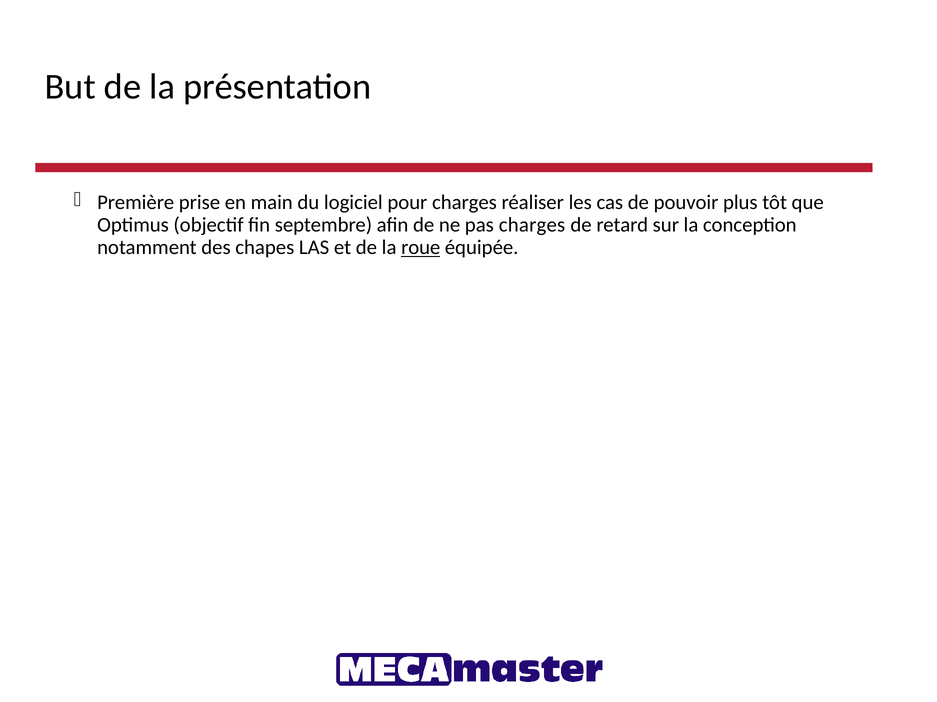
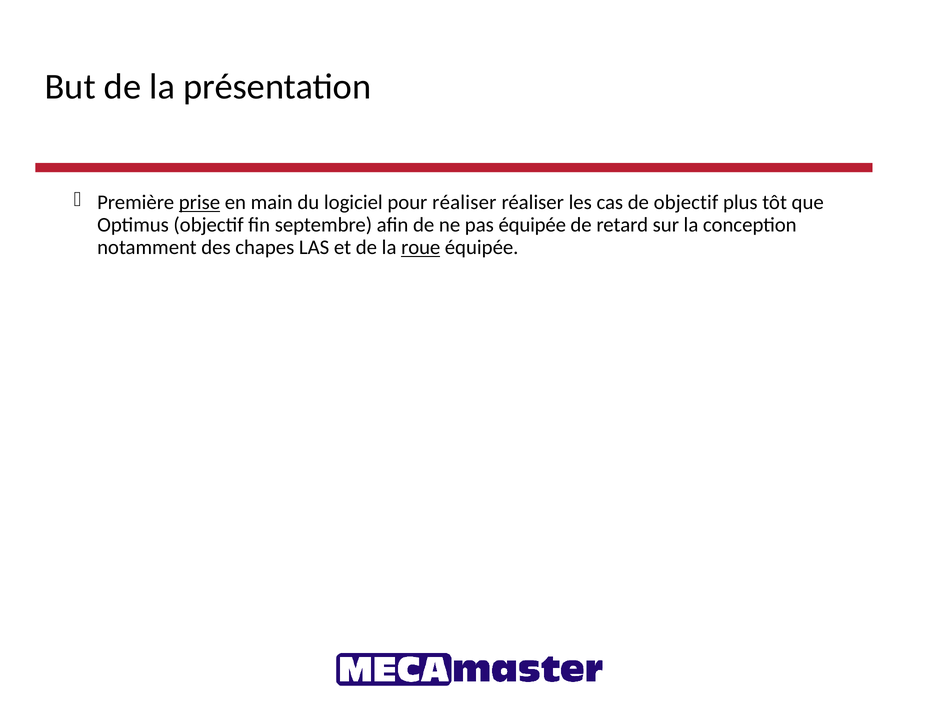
prise underline: none -> present
pour charges: charges -> réaliser
de pouvoir: pouvoir -> objectif
pas charges: charges -> équipée
